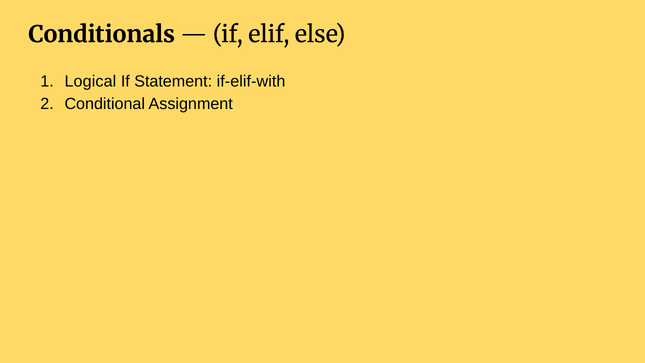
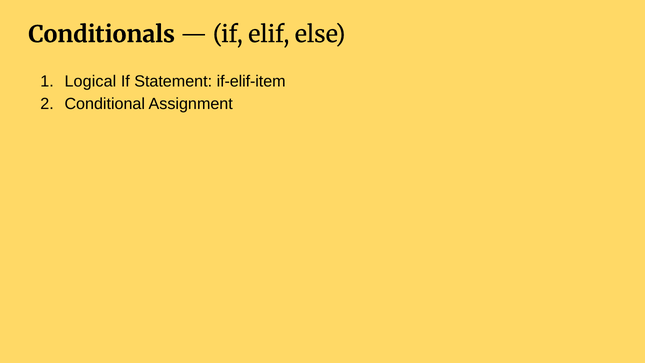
if-elif-with: if-elif-with -> if-elif-item
